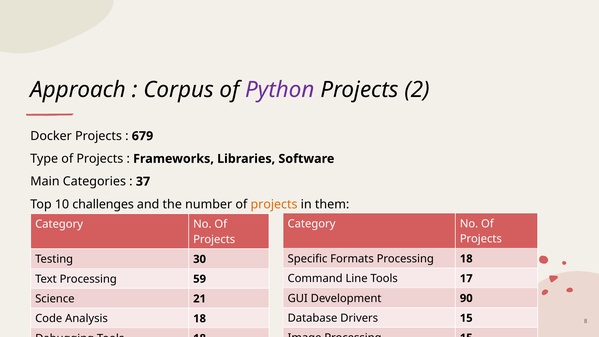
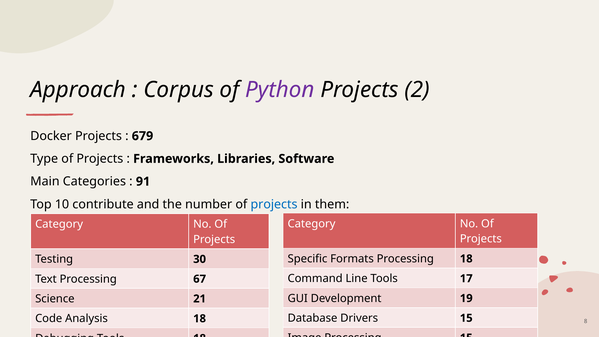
37: 37 -> 91
challenges: challenges -> contribute
projects at (274, 204) colour: orange -> blue
59: 59 -> 67
90: 90 -> 19
